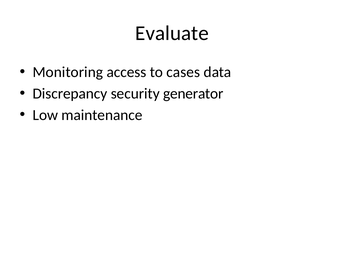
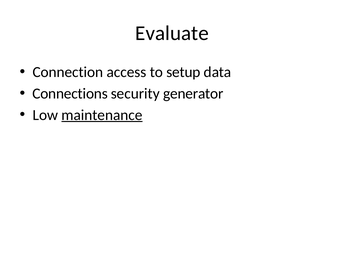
Monitoring: Monitoring -> Connection
cases: cases -> setup
Discrepancy: Discrepancy -> Connections
maintenance underline: none -> present
